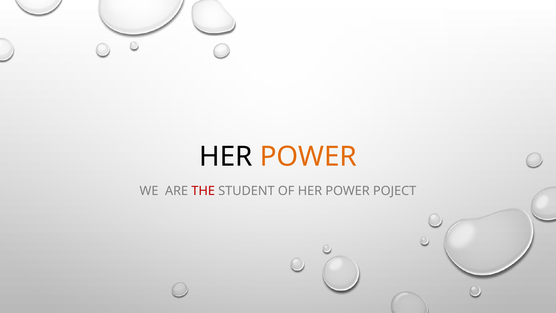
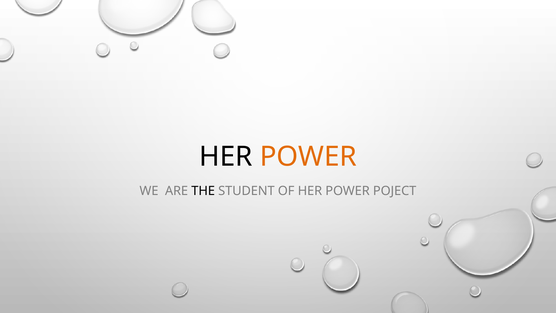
THE colour: red -> black
